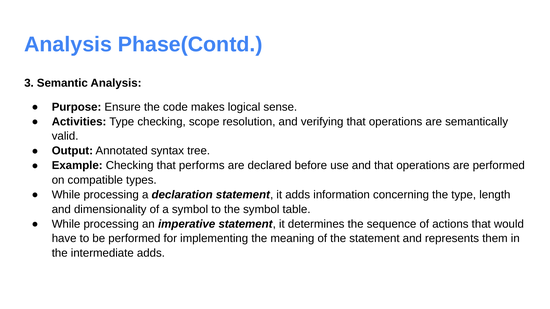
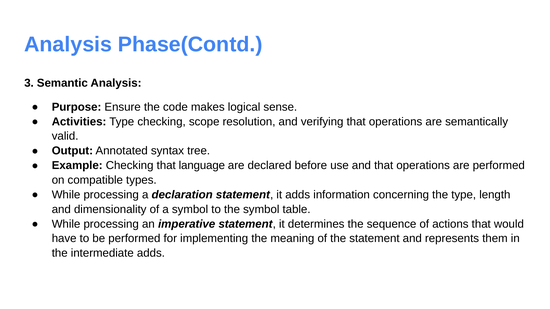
performs: performs -> language
